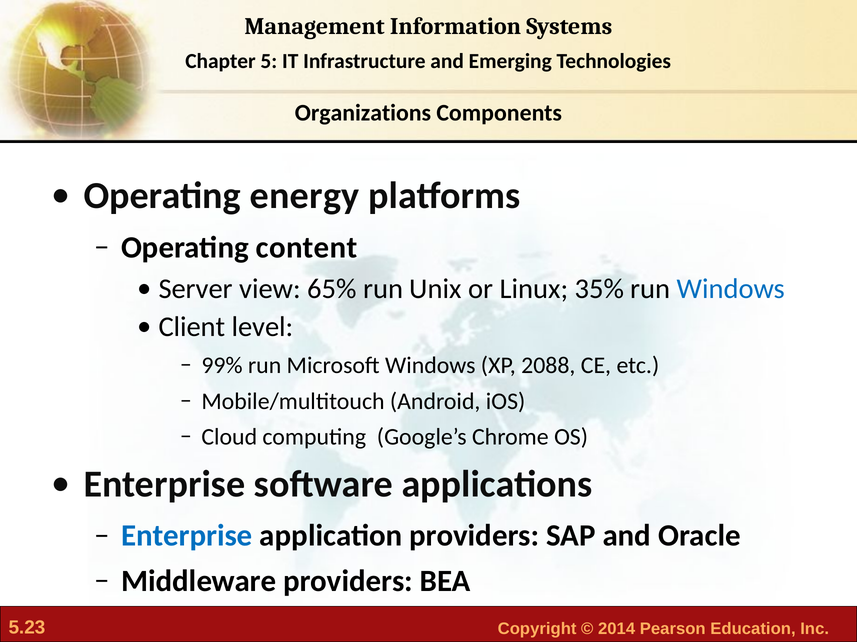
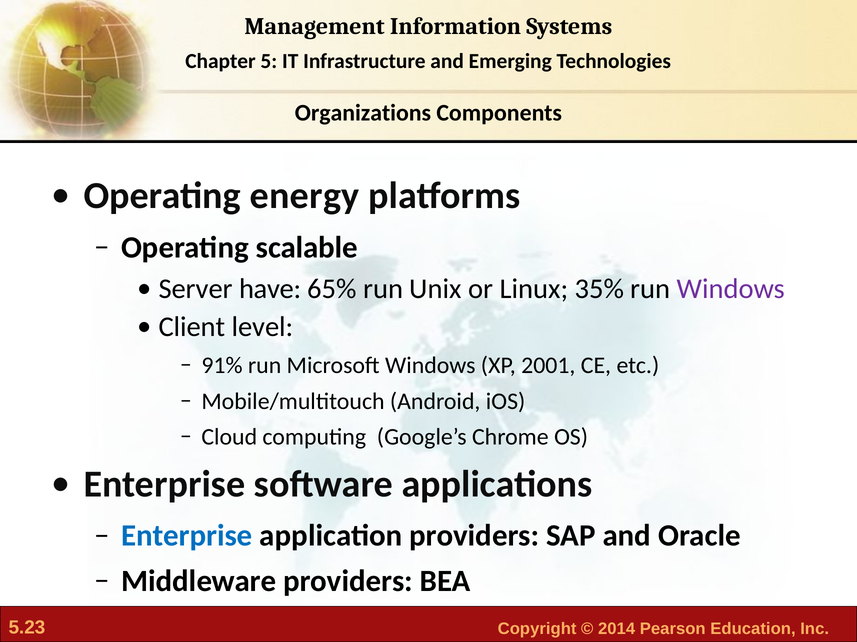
content: content -> scalable
view: view -> have
Windows at (731, 289) colour: blue -> purple
99%: 99% -> 91%
2088: 2088 -> 2001
